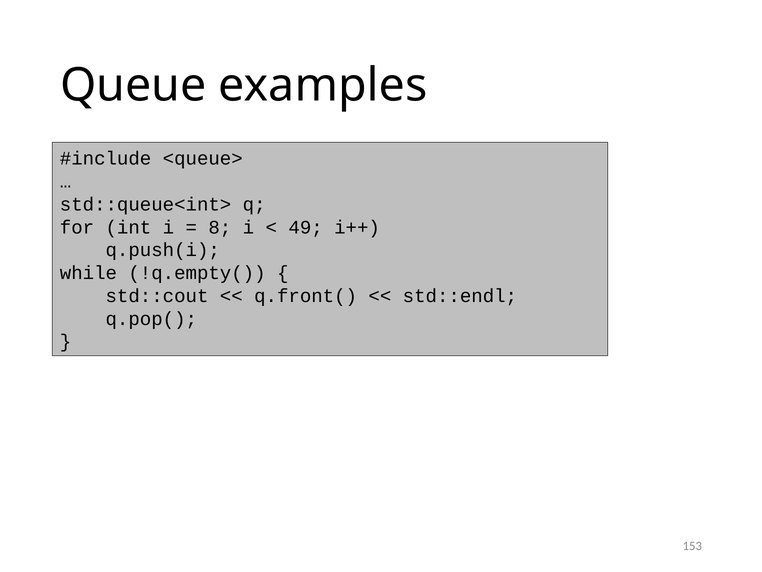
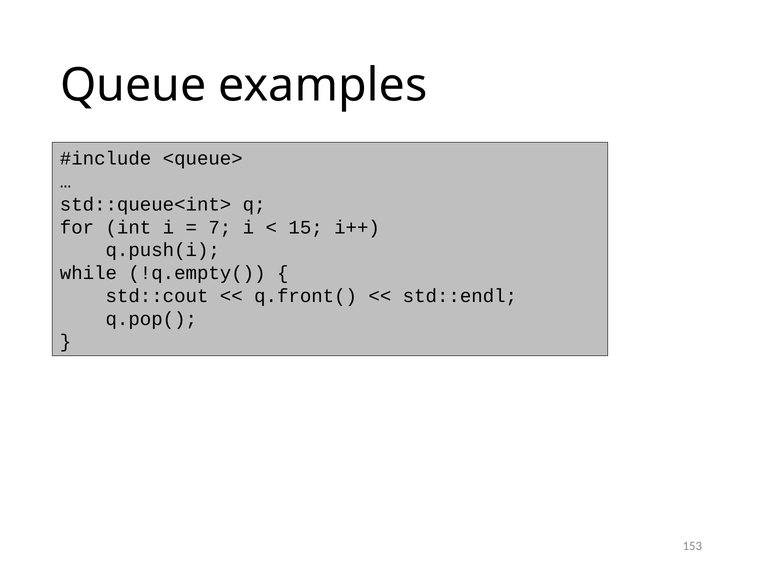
8: 8 -> 7
49: 49 -> 15
